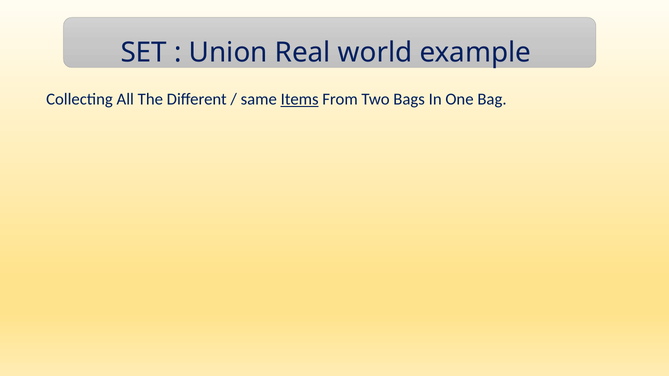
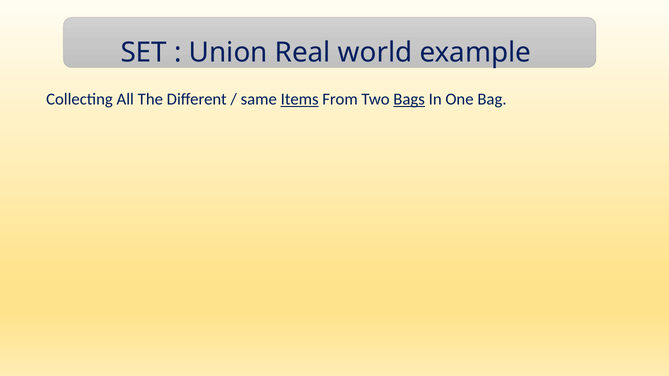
Bags underline: none -> present
